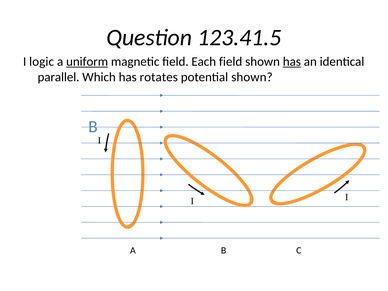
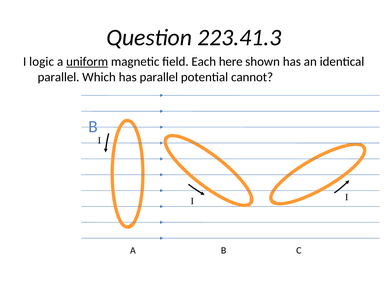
123.41.5: 123.41.5 -> 223.41.3
Each field: field -> here
has at (292, 62) underline: present -> none
has rotates: rotates -> parallel
potential shown: shown -> cannot
